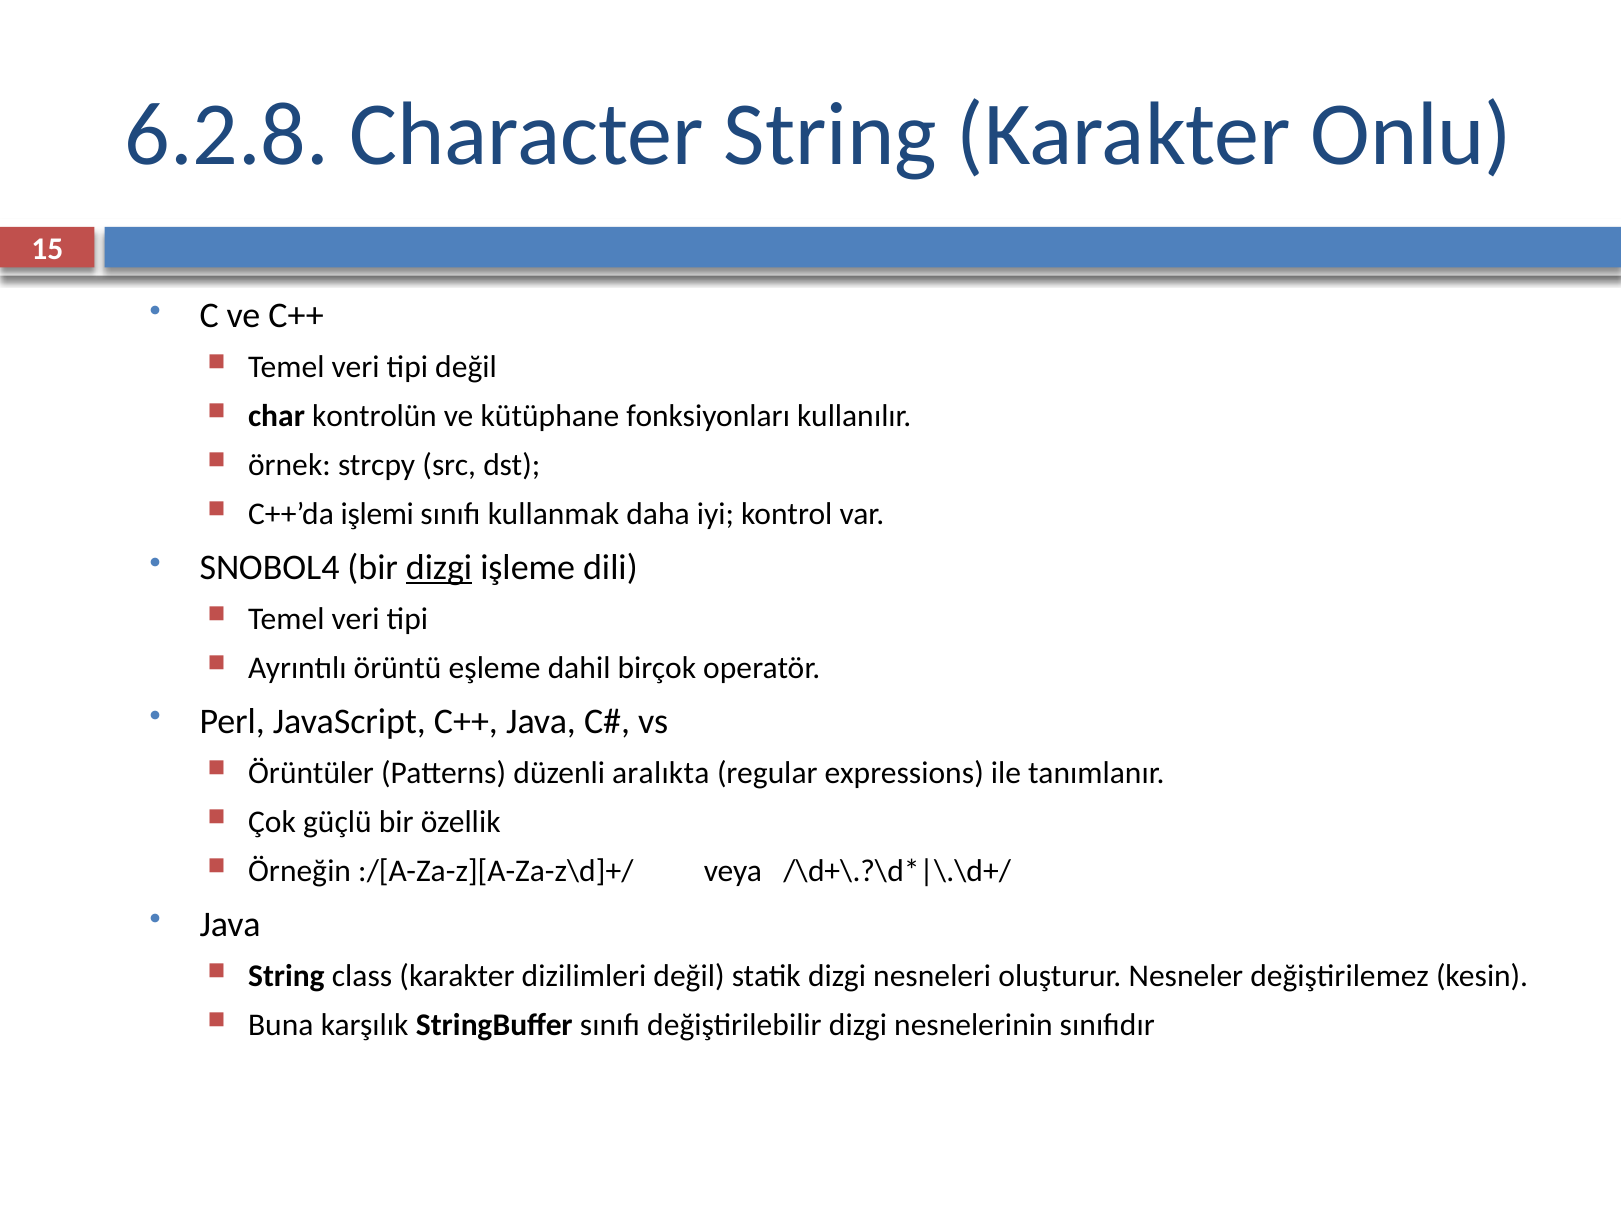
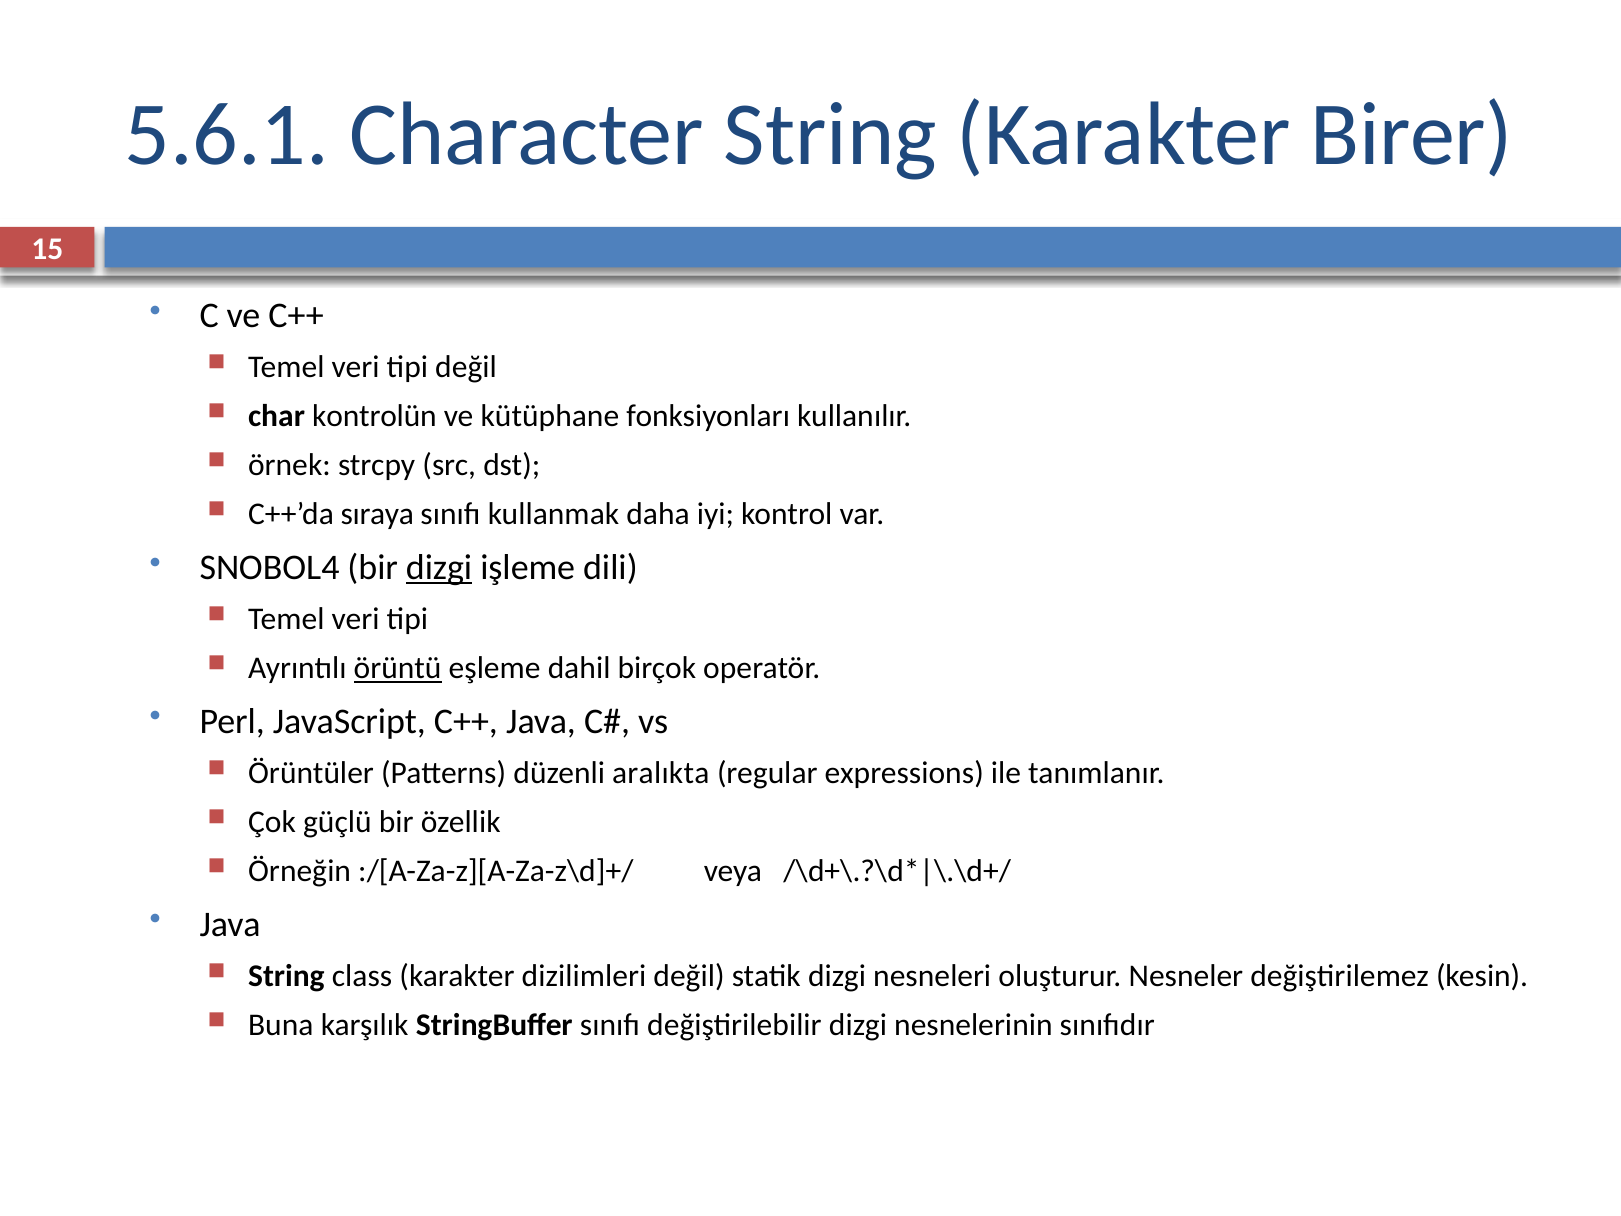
6.2.8: 6.2.8 -> 5.6.1
Onlu: Onlu -> Birer
işlemi: işlemi -> sıraya
örüntü underline: none -> present
